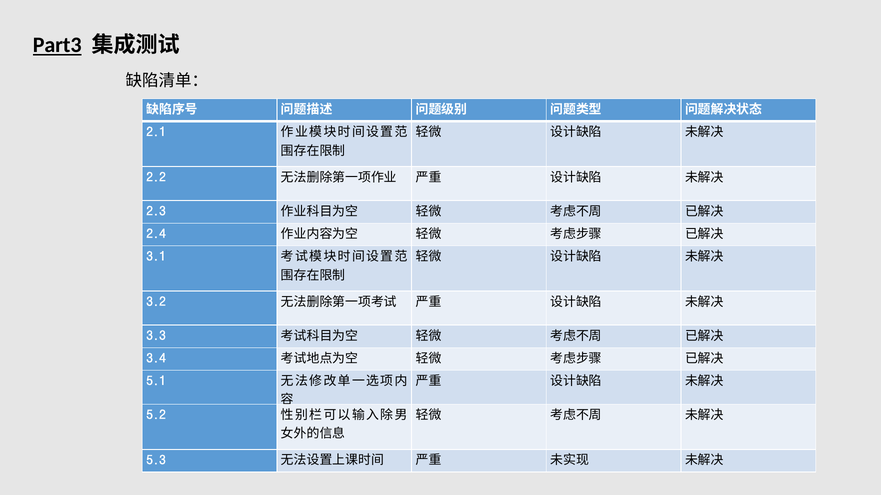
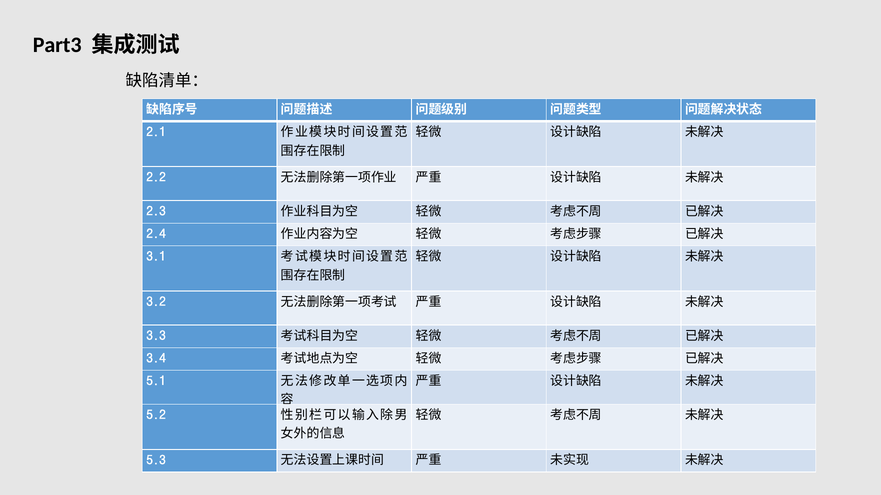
Part3 underline: present -> none
